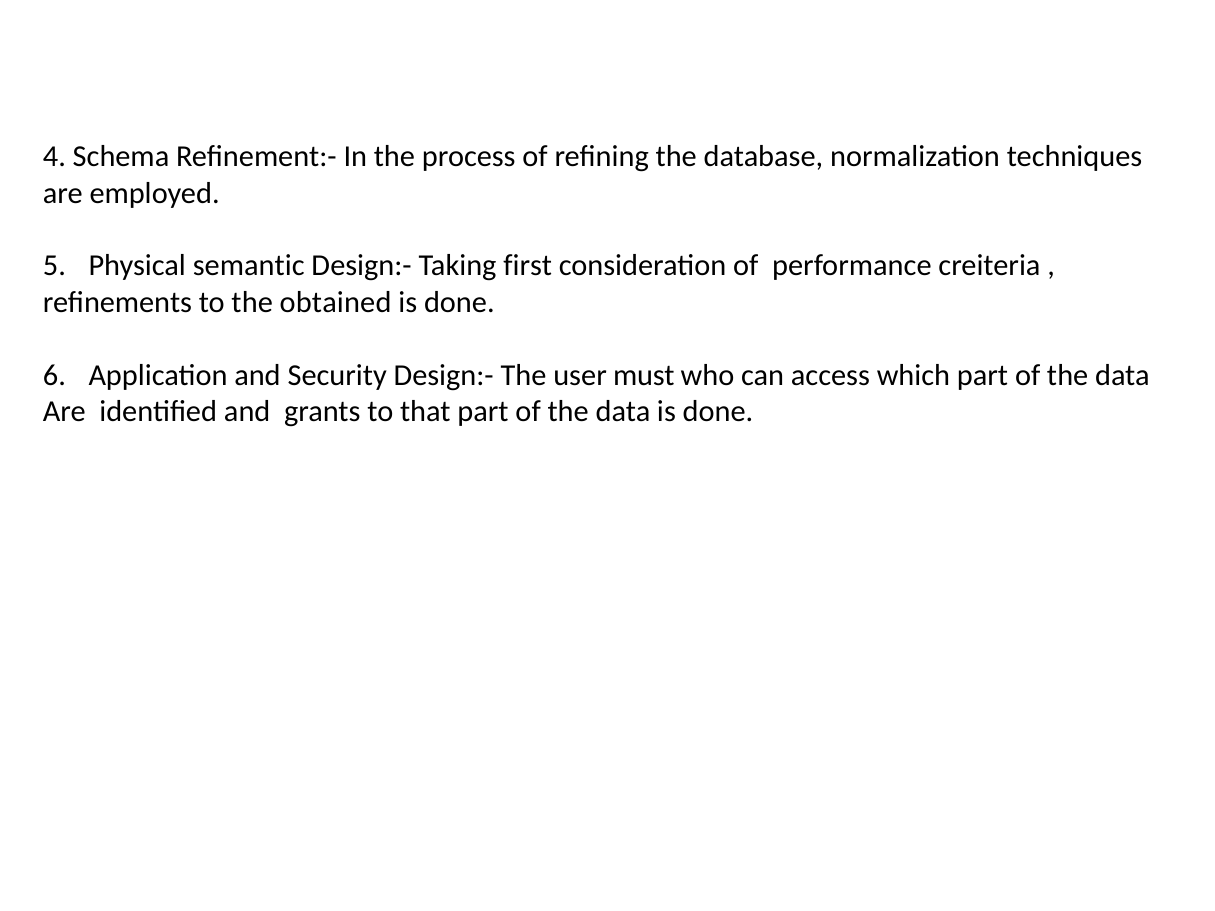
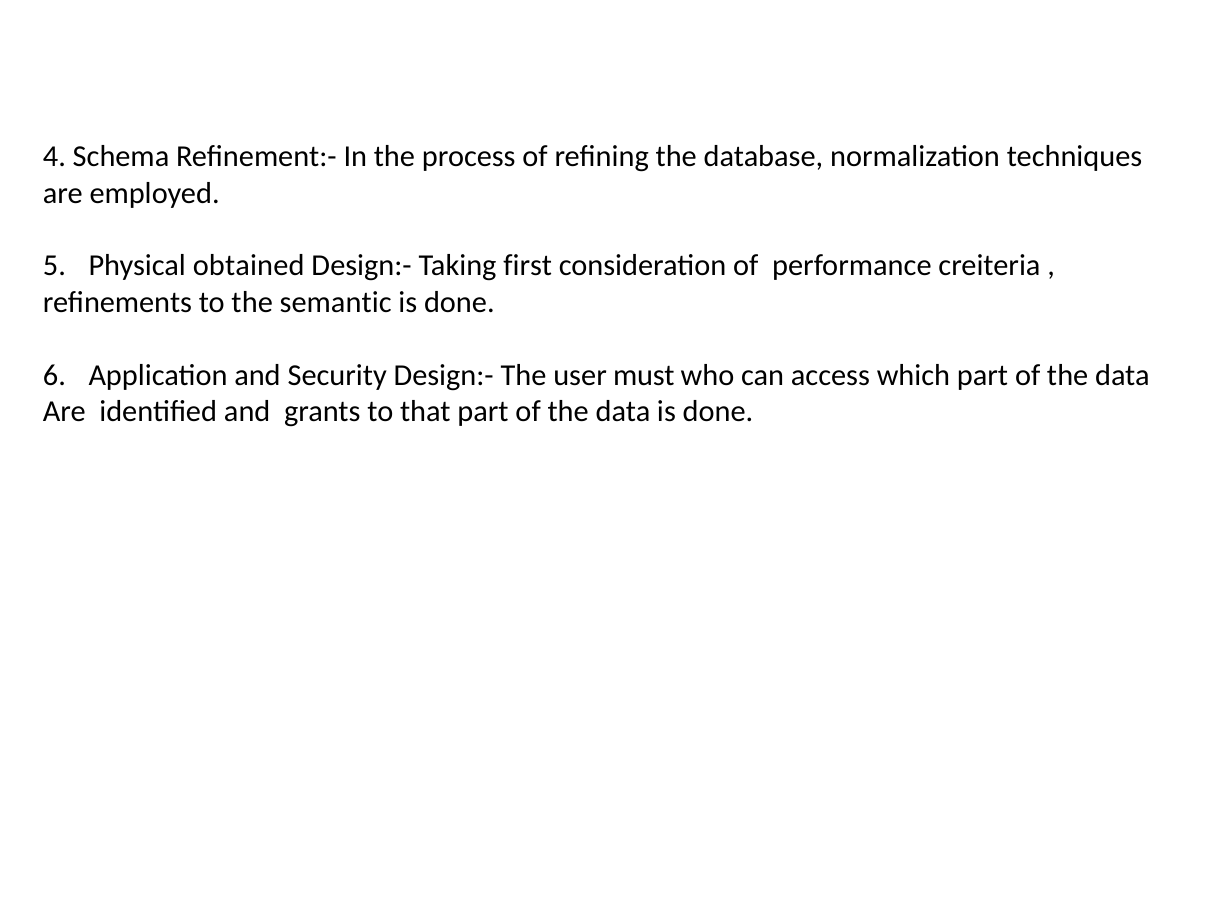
semantic: semantic -> obtained
obtained: obtained -> semantic
